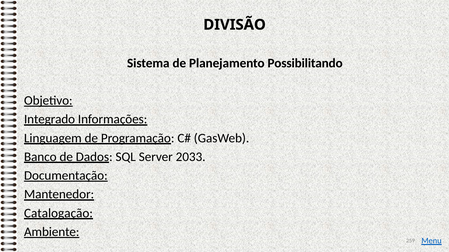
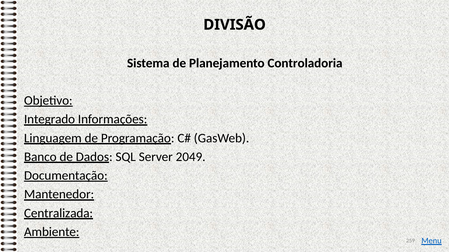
Possibilitando: Possibilitando -> Controladoria
2033: 2033 -> 2049
Catalogação: Catalogação -> Centralizada
